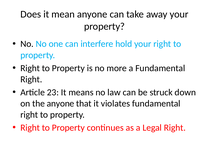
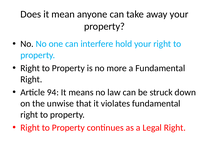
23: 23 -> 94
the anyone: anyone -> unwise
